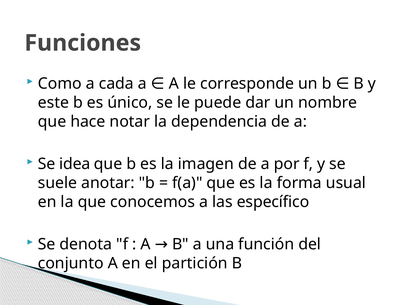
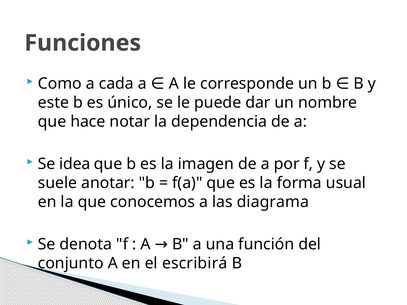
específico: específico -> diagrama
partición: partición -> escribirá
